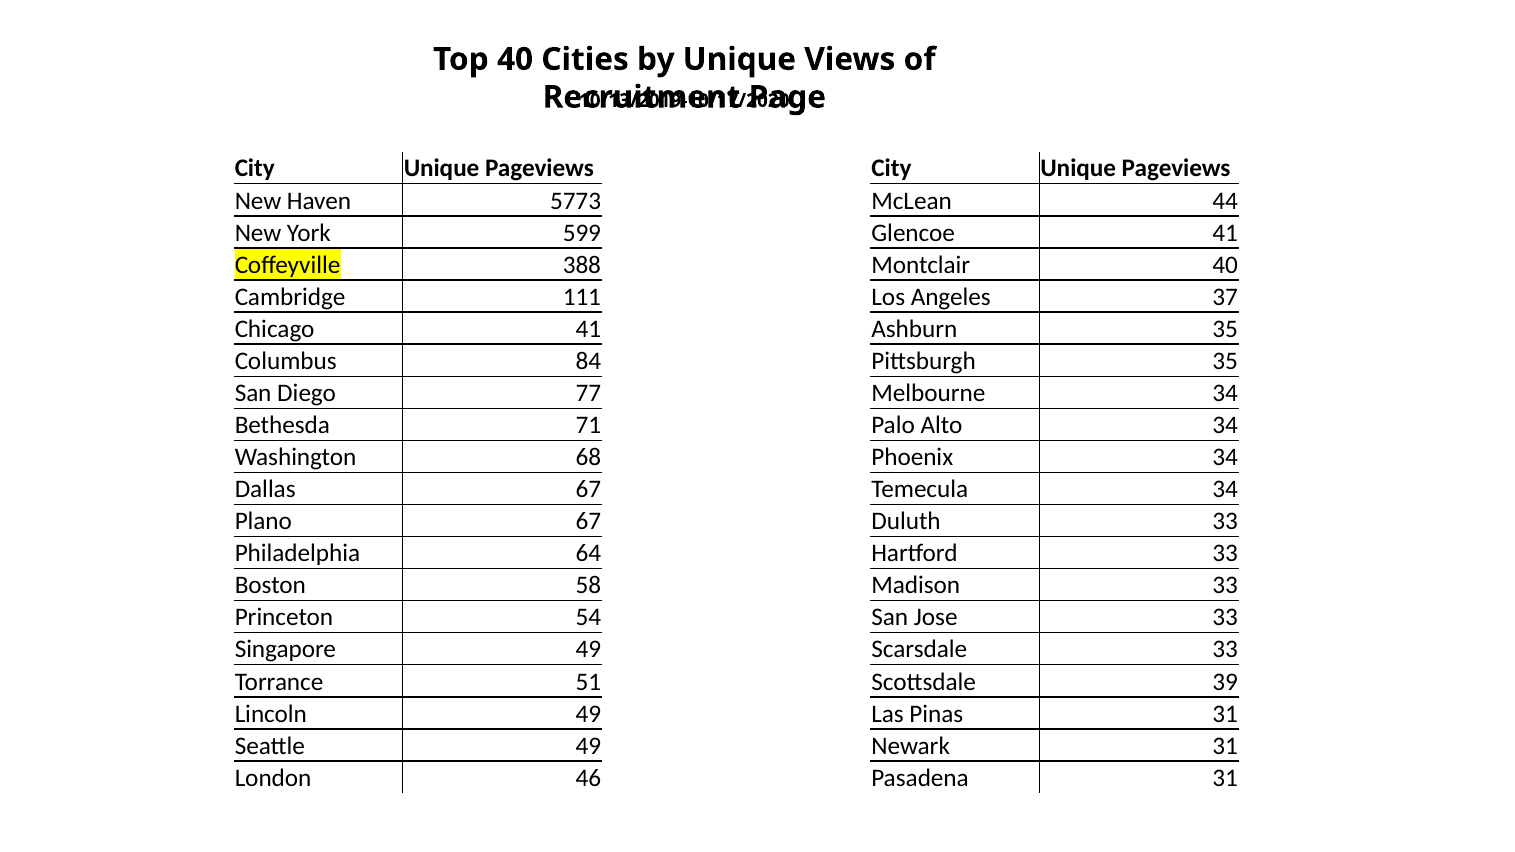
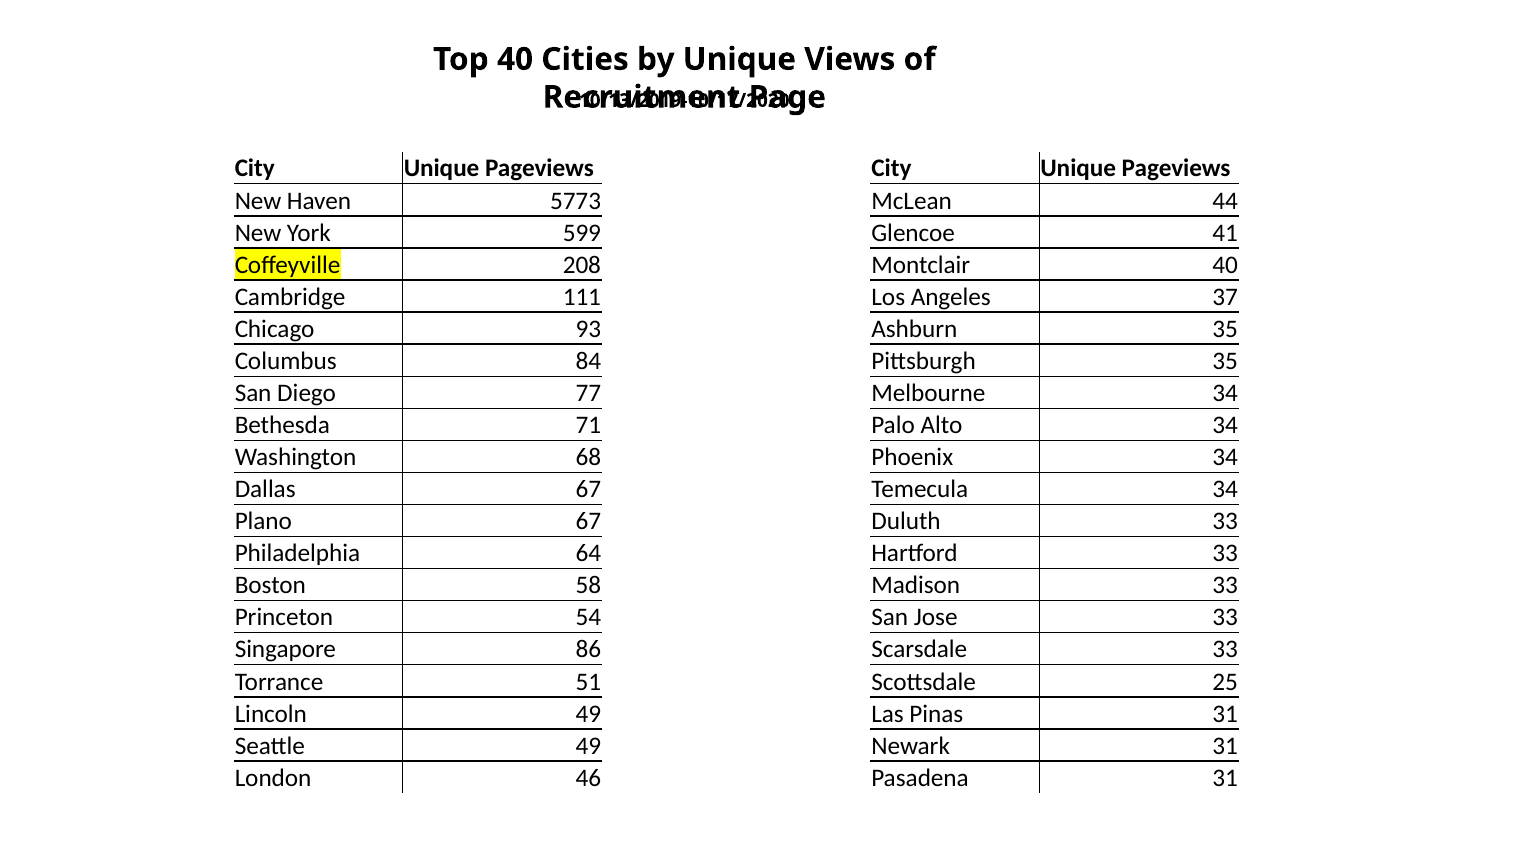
388: 388 -> 208
Chicago 41: 41 -> 93
Singapore 49: 49 -> 86
39: 39 -> 25
